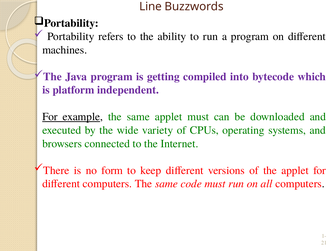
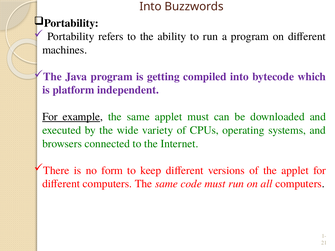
Line at (150, 7): Line -> Into
